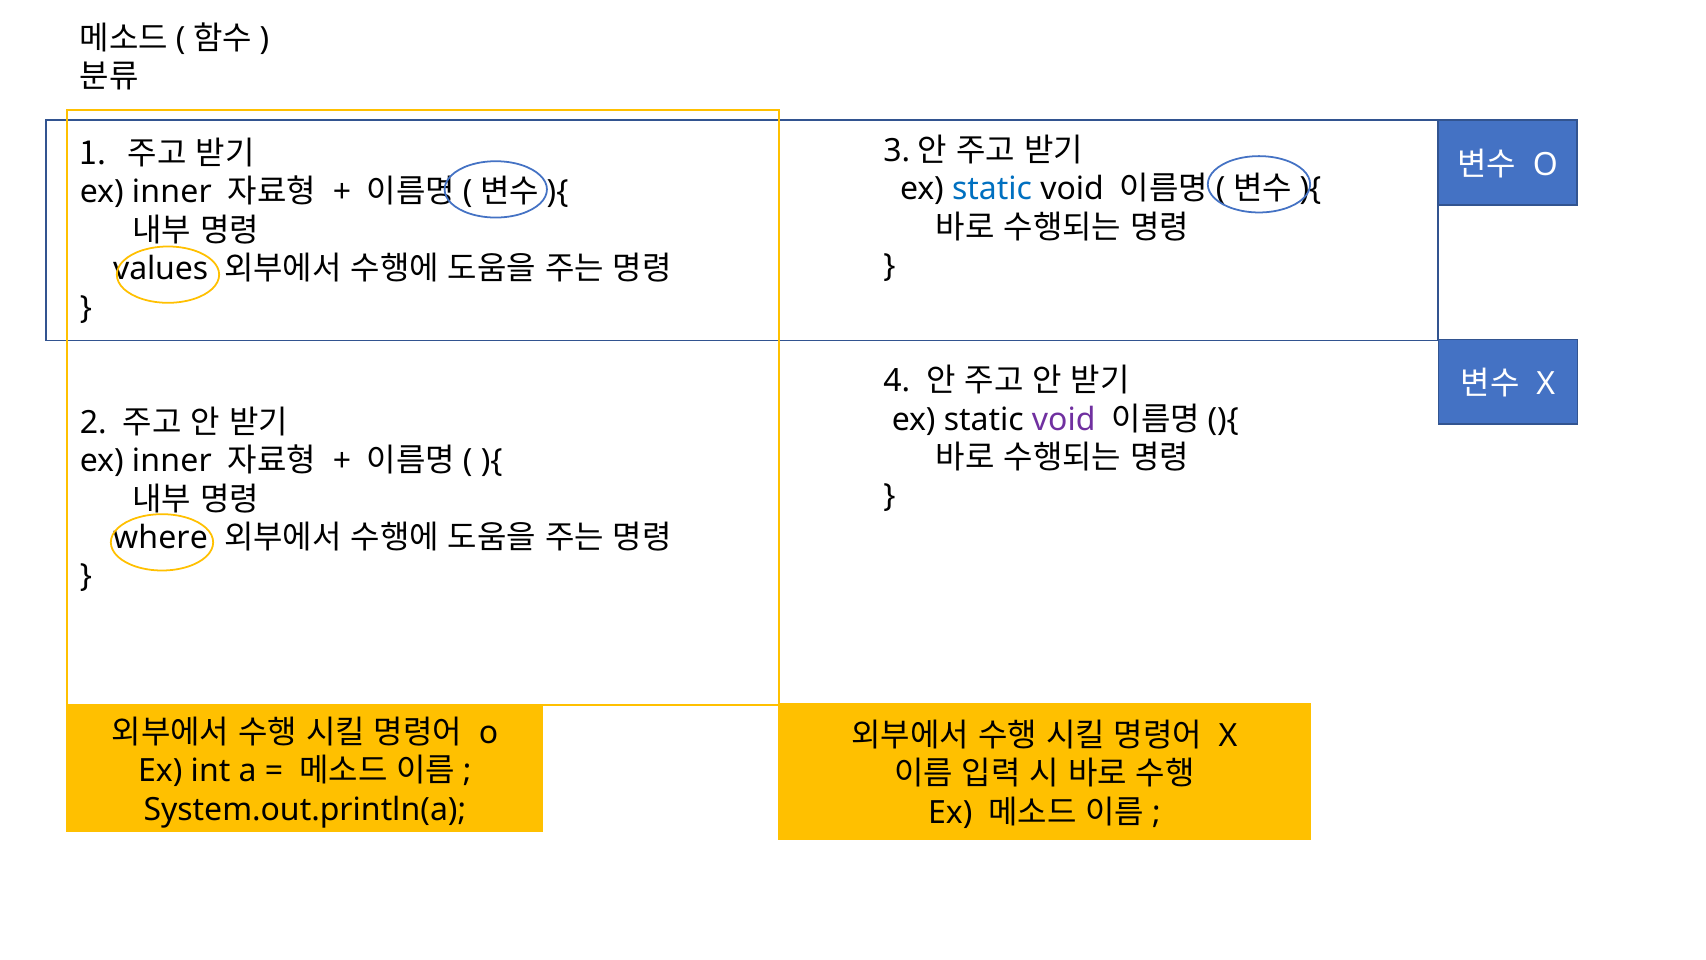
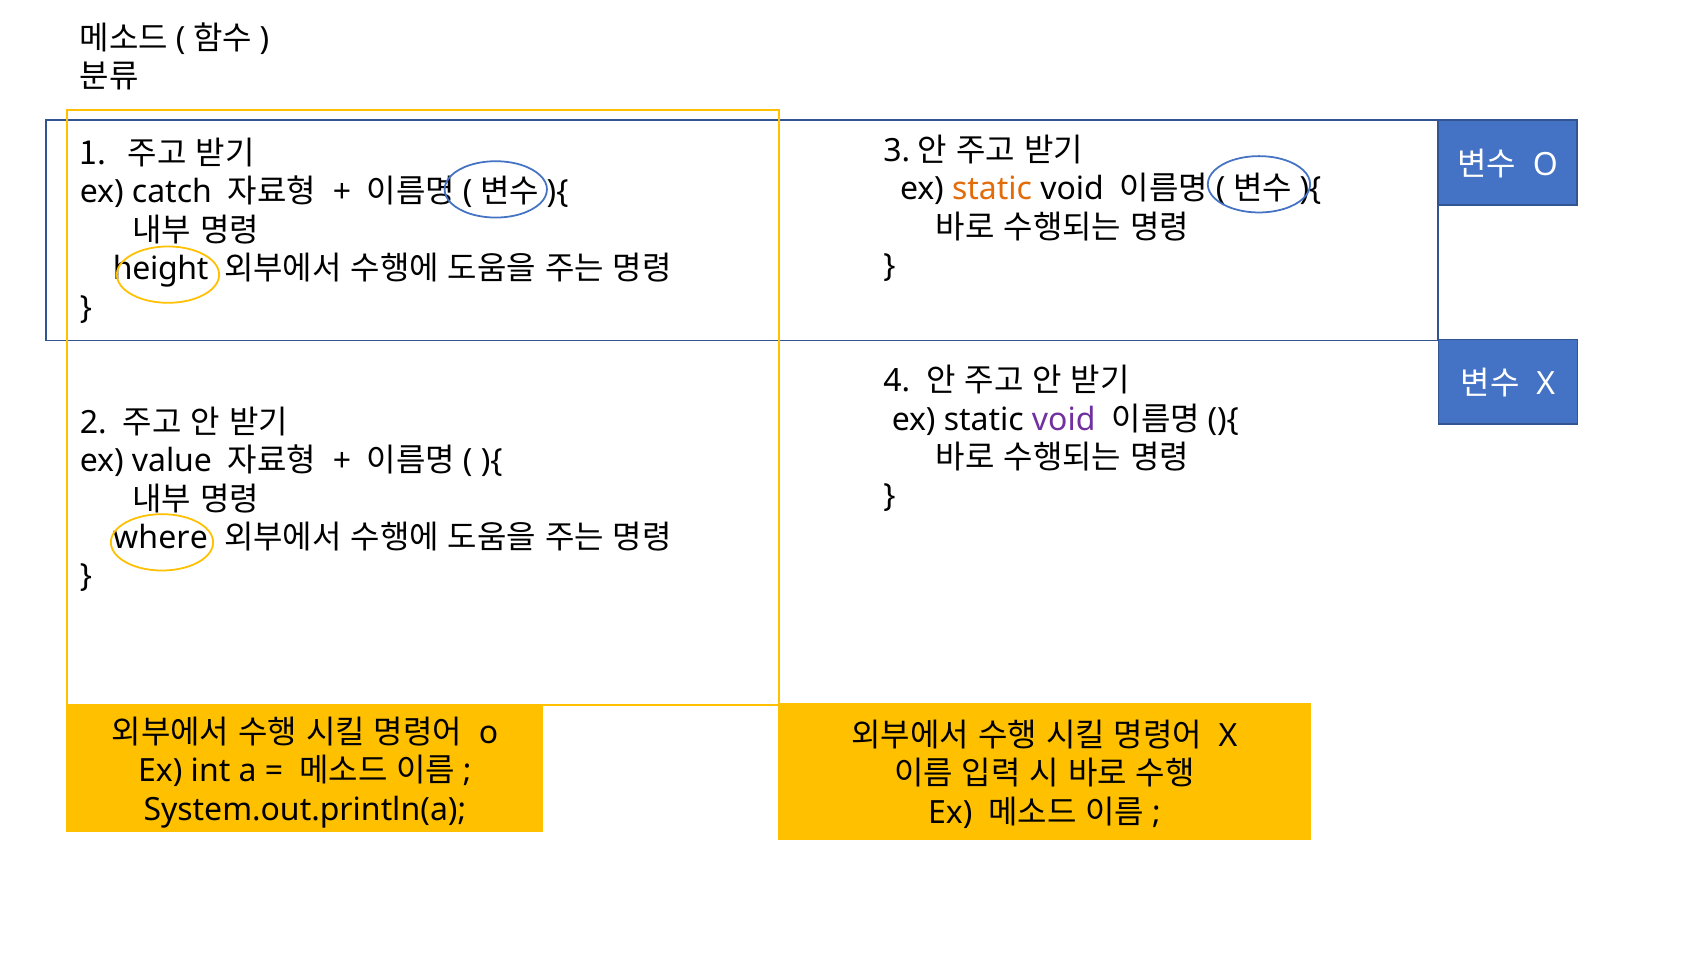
static at (992, 189) colour: blue -> orange
inner at (172, 192): inner -> catch
values: values -> height
inner at (172, 461): inner -> value
